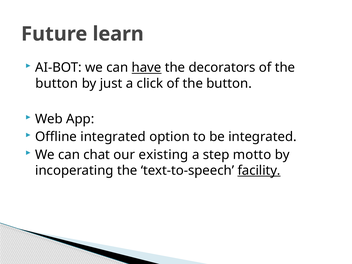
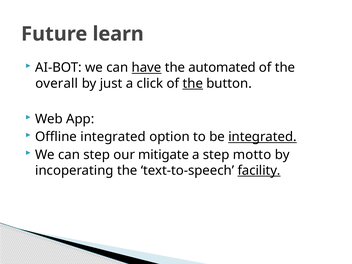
decorators: decorators -> automated
button at (57, 83): button -> overall
the at (193, 83) underline: none -> present
integrated at (262, 137) underline: none -> present
can chat: chat -> step
existing: existing -> mitigate
